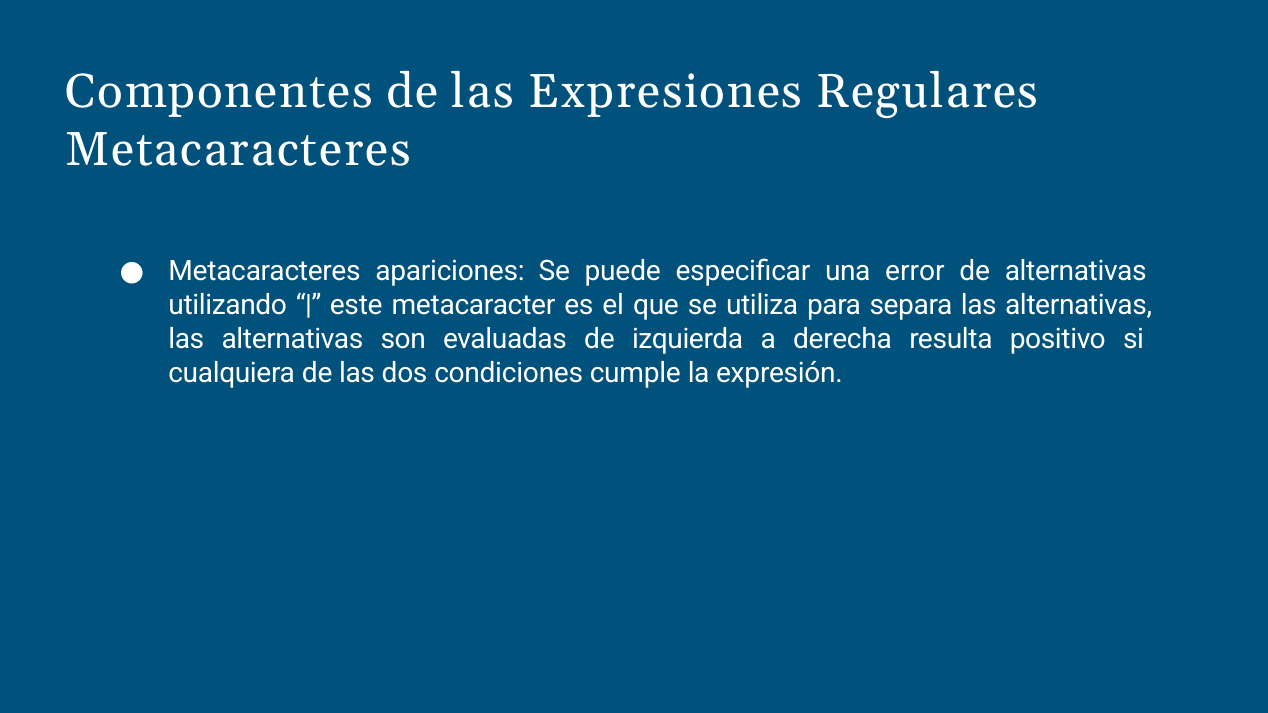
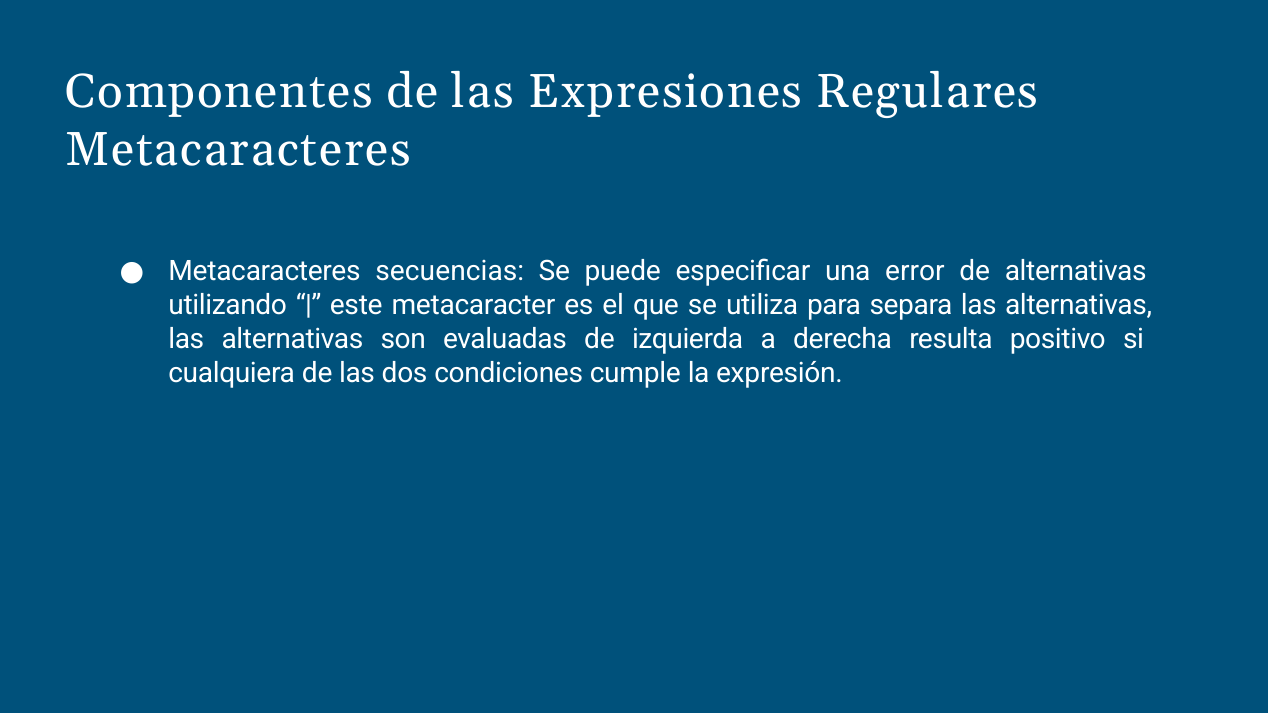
apariciones: apariciones -> secuencias
